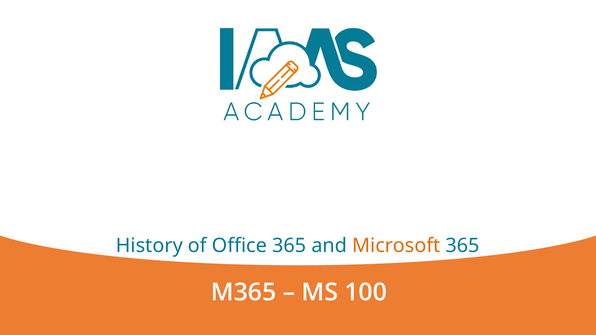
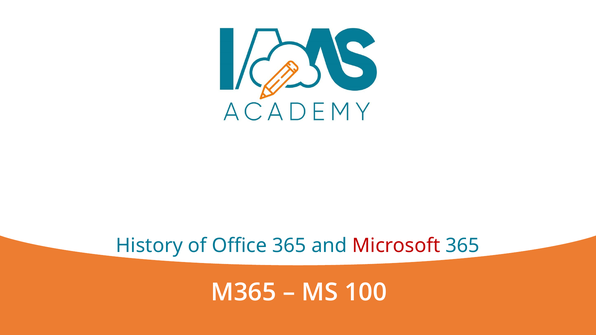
Microsoft colour: orange -> red
